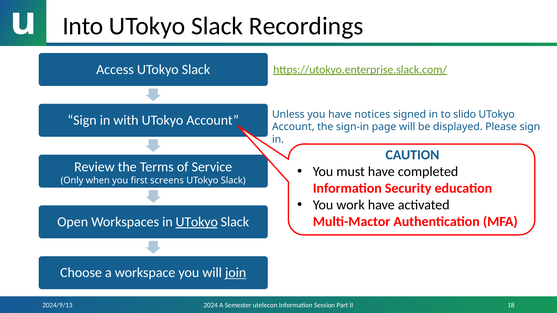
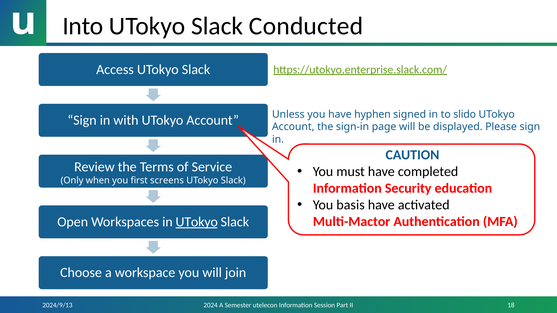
Recordings: Recordings -> Conducted
notices: notices -> hyphen
work: work -> basis
join underline: present -> none
